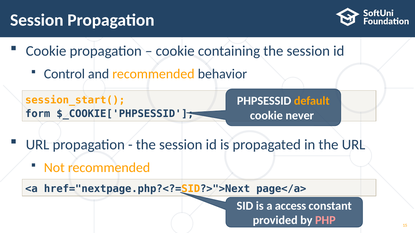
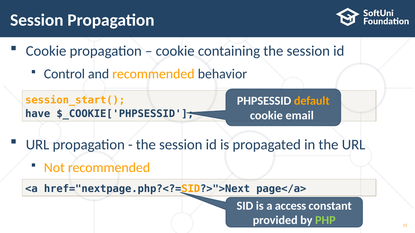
form: form -> have
never: never -> email
PHP colour: pink -> light green
